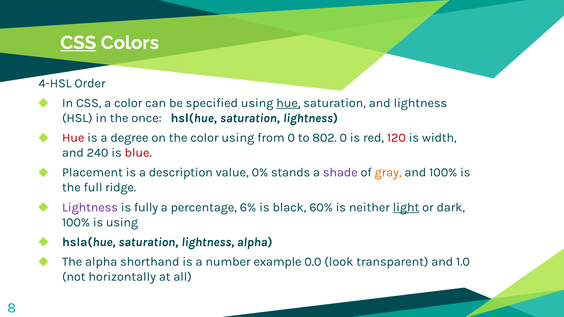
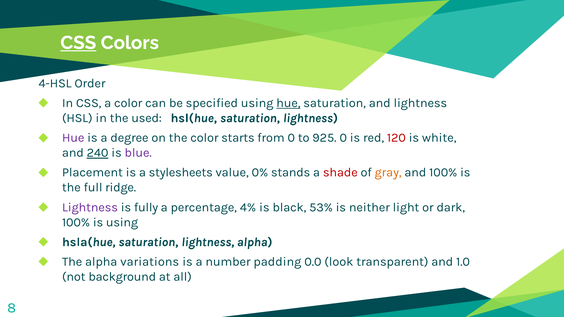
once: once -> used
Hue at (73, 138) colour: red -> purple
color using: using -> starts
802: 802 -> 925
width: width -> white
240 underline: none -> present
blue colour: red -> purple
description: description -> stylesheets
shade colour: purple -> red
6%: 6% -> 4%
60%: 60% -> 53%
light underline: present -> none
shorthand: shorthand -> variations
example: example -> padding
horizontally: horizontally -> background
